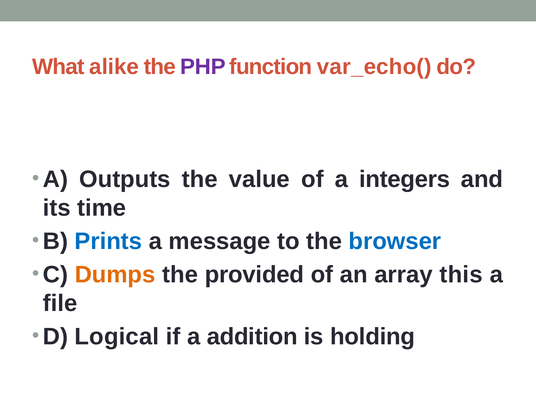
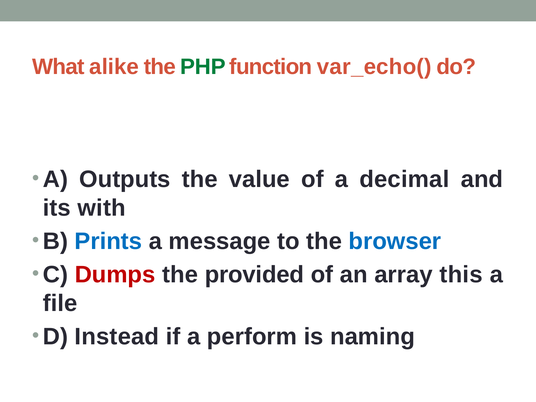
PHP colour: purple -> green
integers: integers -> decimal
time: time -> with
Dumps colour: orange -> red
Logical: Logical -> Instead
addition: addition -> perform
holding: holding -> naming
